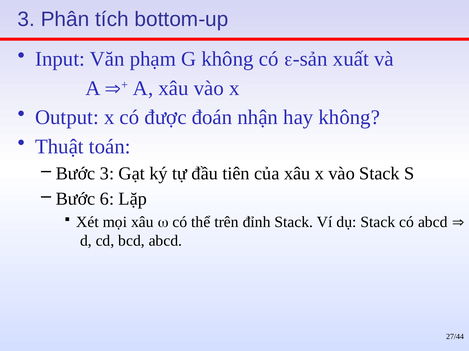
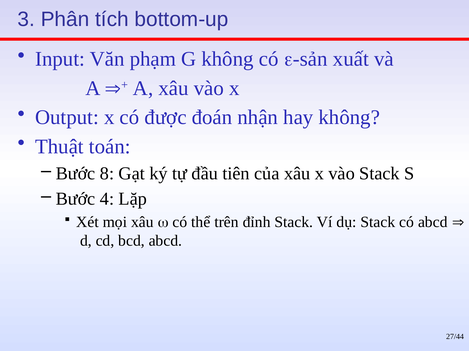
Bước 3: 3 -> 8
6: 6 -> 4
